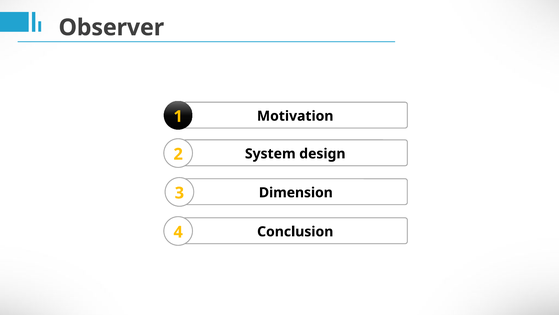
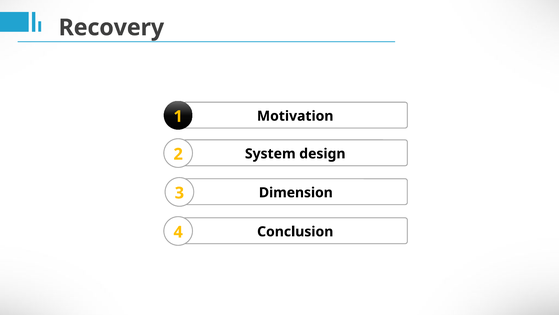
Observer: Observer -> Recovery
